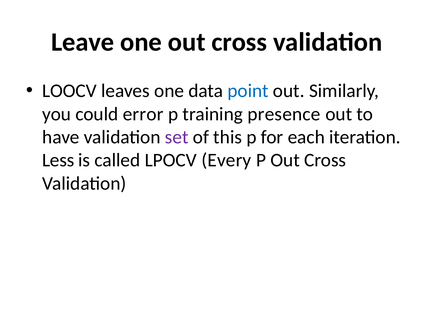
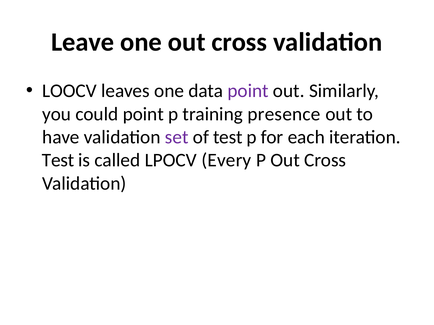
point at (248, 91) colour: blue -> purple
could error: error -> point
of this: this -> test
Less at (58, 161): Less -> Test
